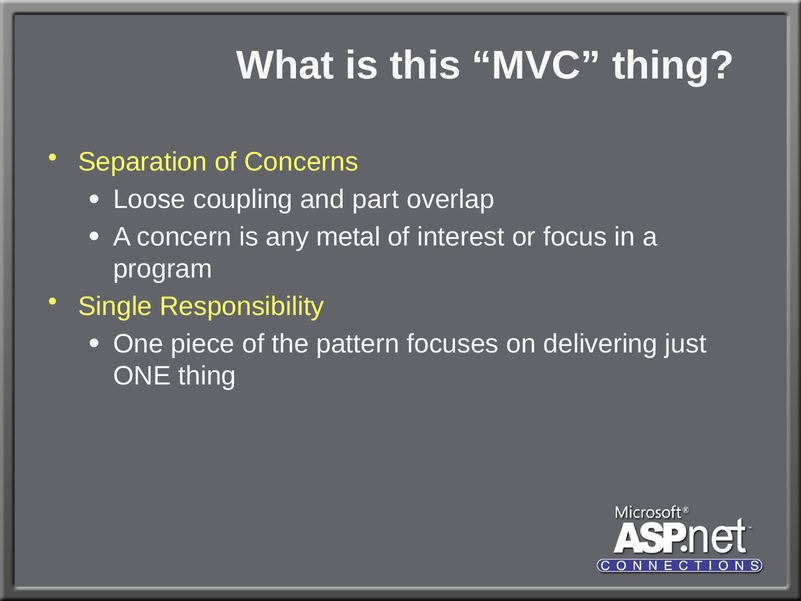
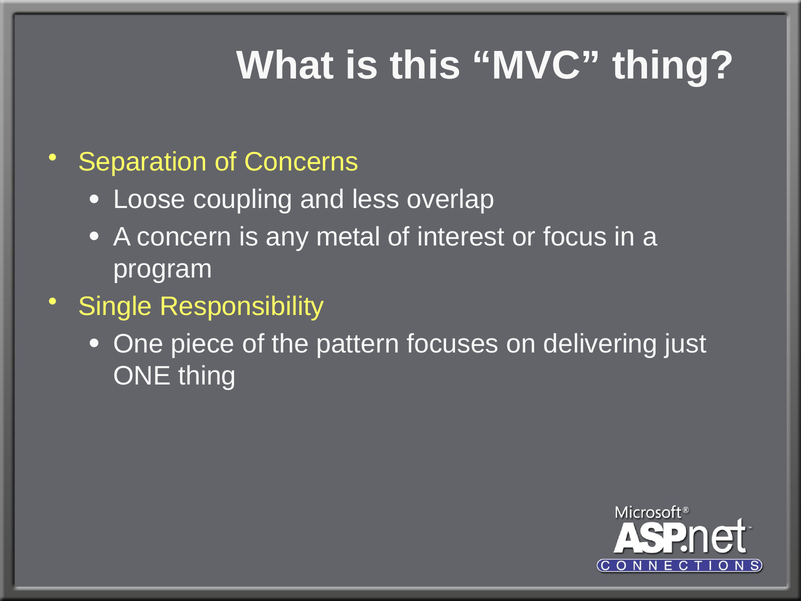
part: part -> less
